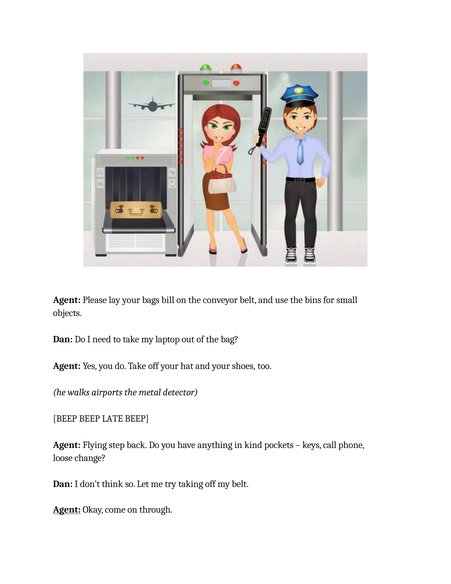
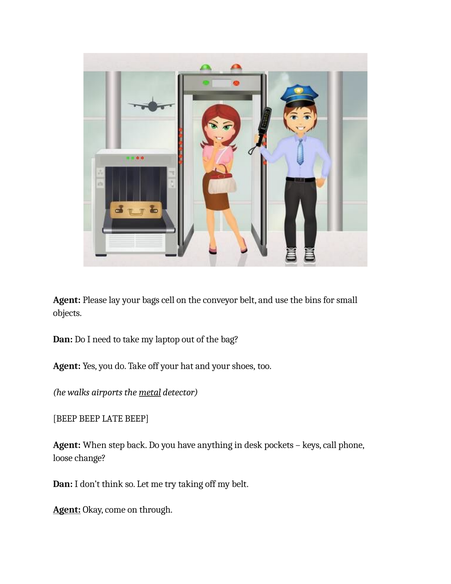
bill: bill -> cell
metal underline: none -> present
Flying: Flying -> When
kind: kind -> desk
